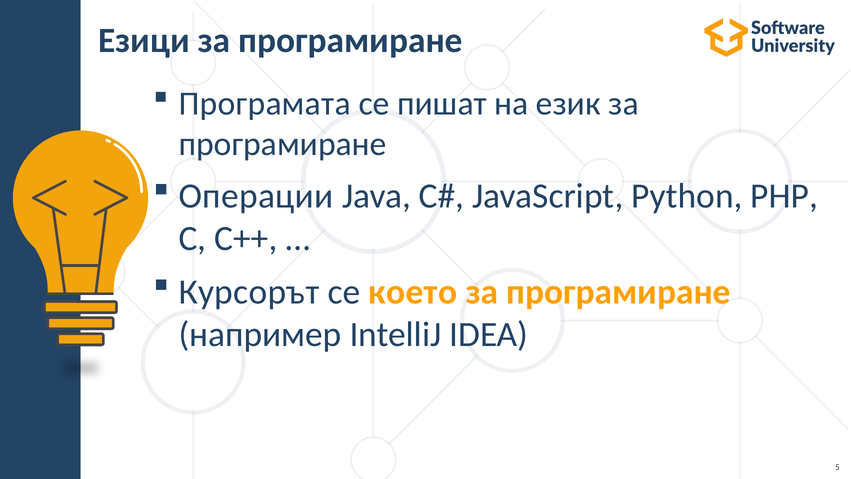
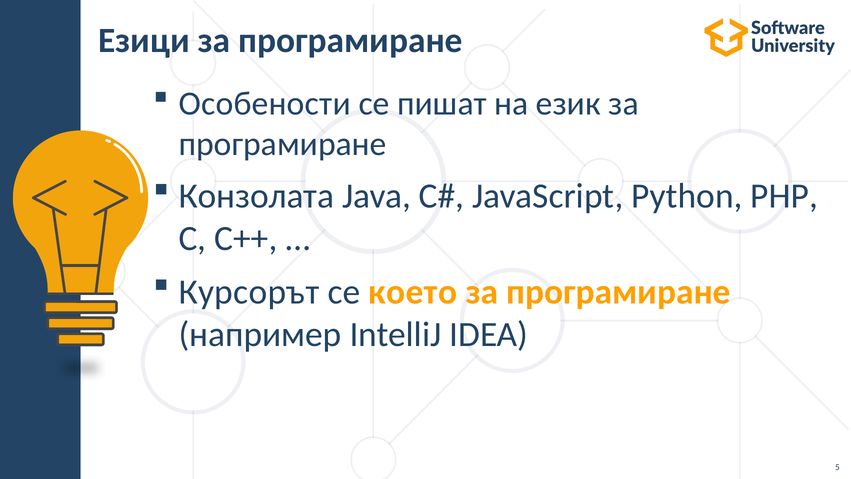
Програмата: Програмата -> Особености
Операции: Операции -> Конзолата
